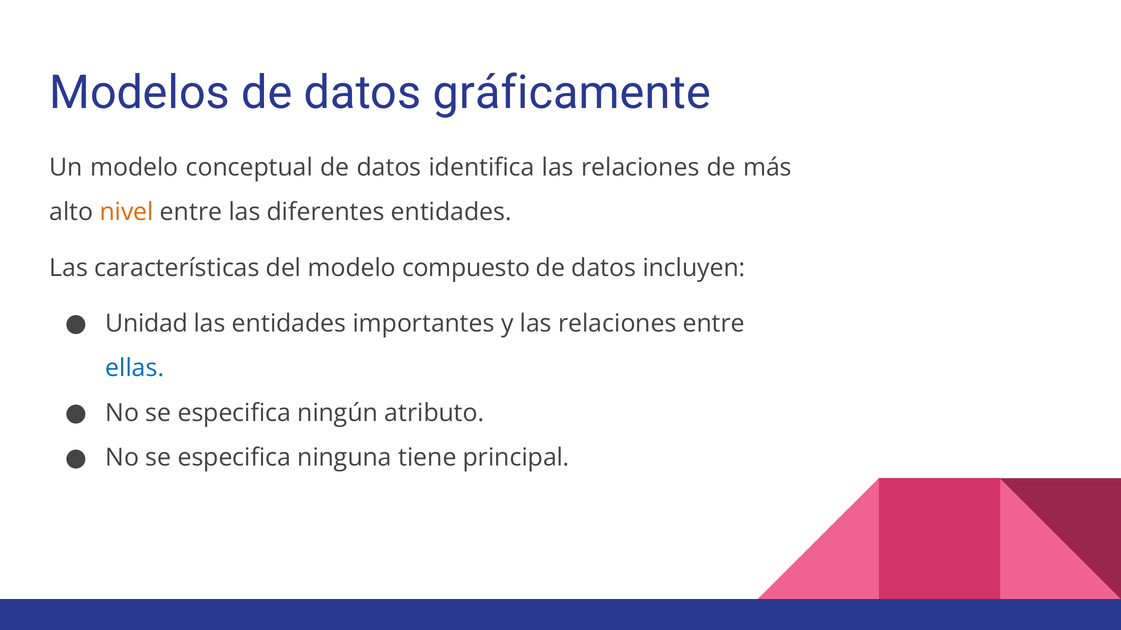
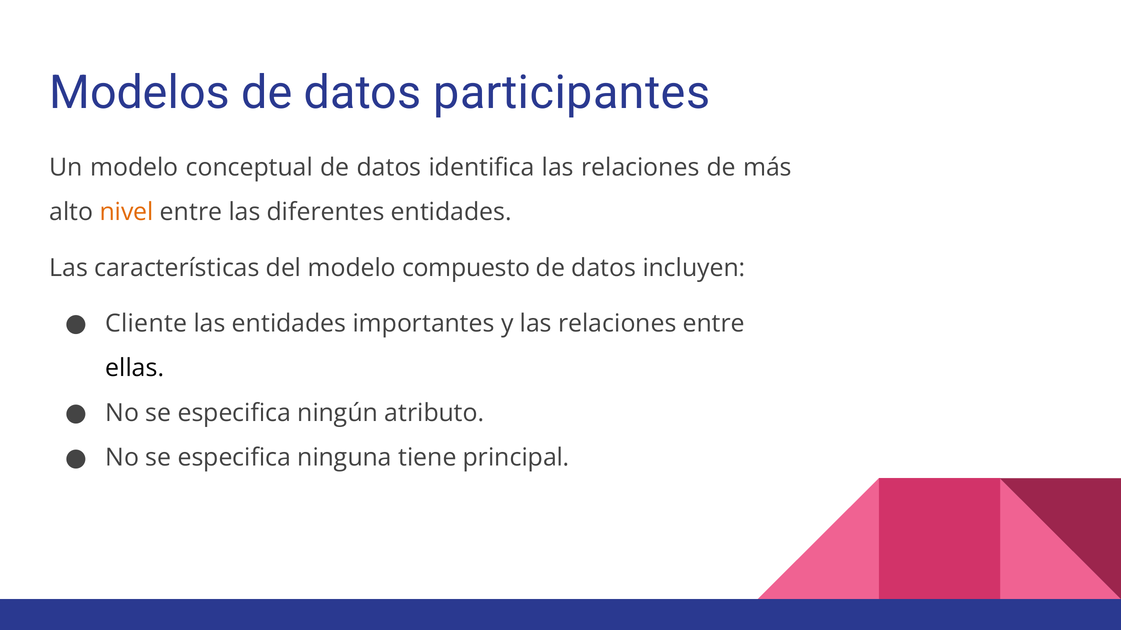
gráficamente: gráficamente -> participantes
Unidad: Unidad -> Cliente
ellas colour: blue -> black
